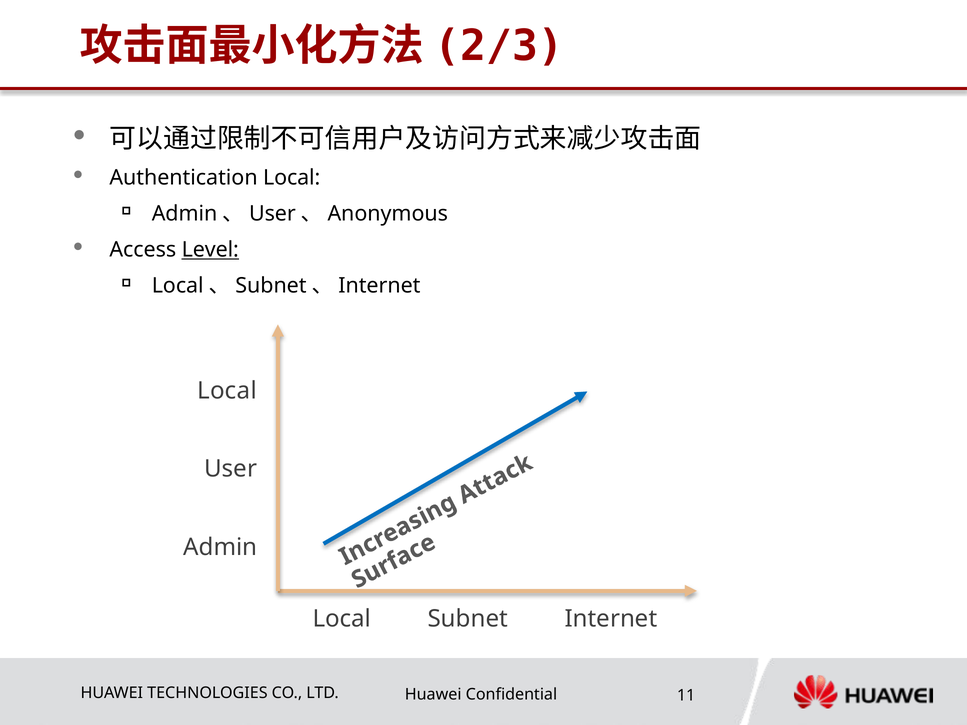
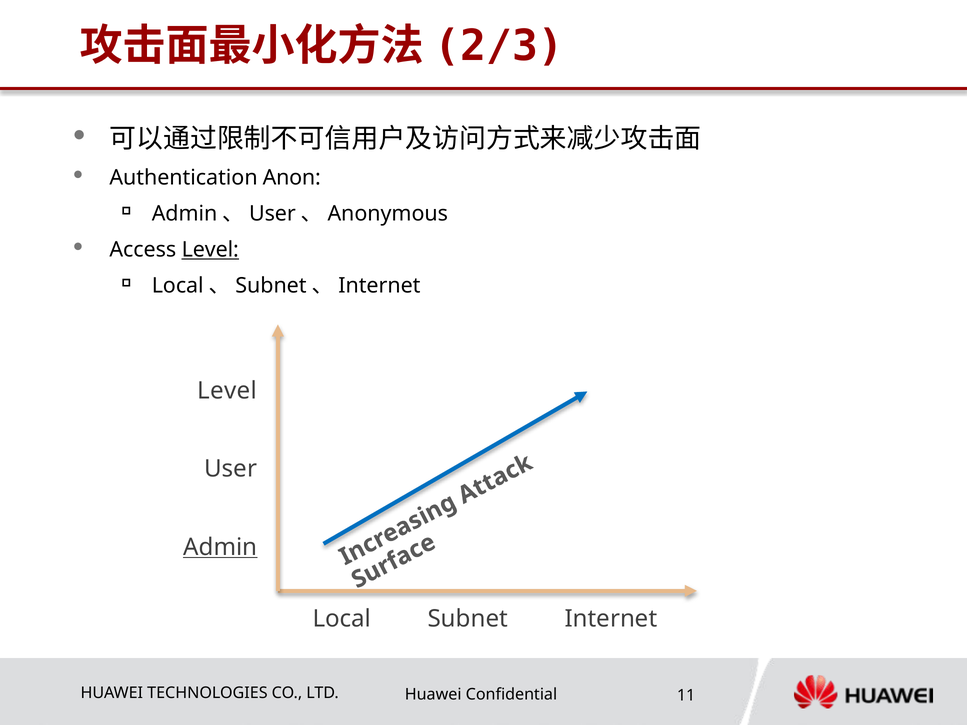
Authentication Local: Local -> Anon
Local at (227, 391): Local -> Level
Admin underline: none -> present
